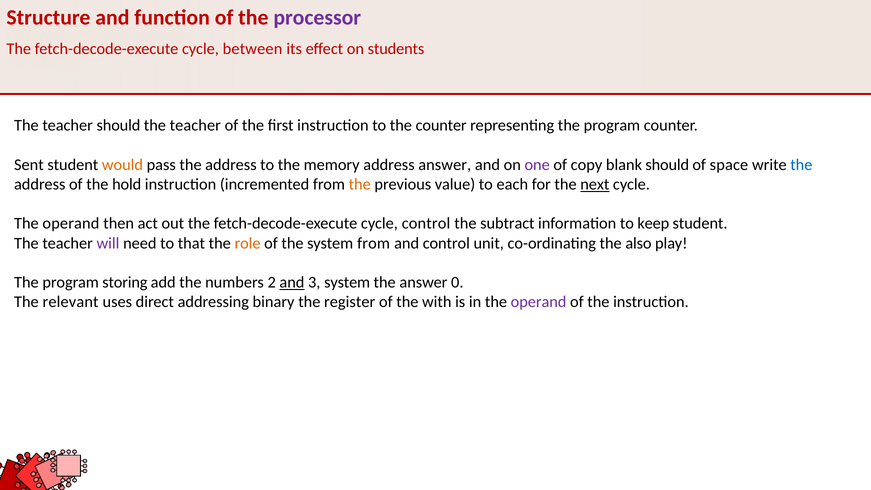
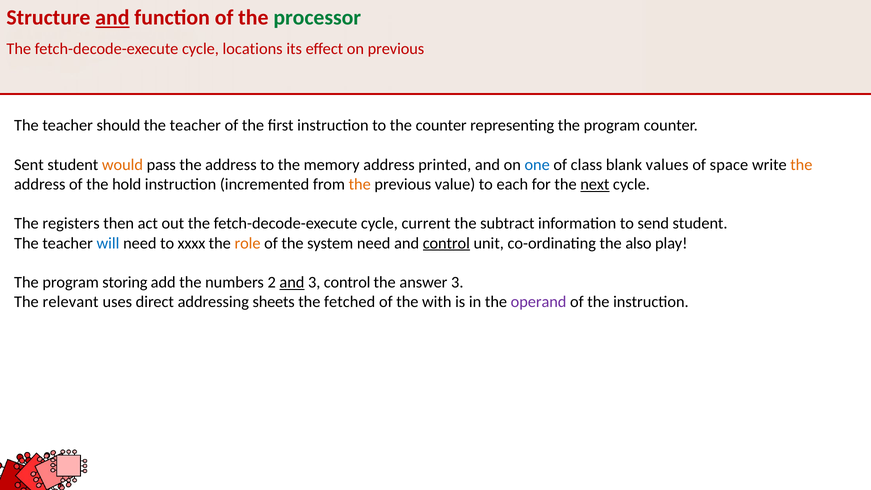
and at (112, 18) underline: none -> present
processor colour: purple -> green
between: between -> locations
on students: students -> previous
address answer: answer -> printed
one colour: purple -> blue
copy: copy -> class
blank should: should -> values
the at (801, 165) colour: blue -> orange
operand at (71, 224): operand -> registers
cycle control: control -> current
keep: keep -> send
will colour: purple -> blue
that: that -> xxxx
system from: from -> need
control at (446, 243) underline: none -> present
3 system: system -> control
answer 0: 0 -> 3
binary: binary -> sheets
register: register -> fetched
